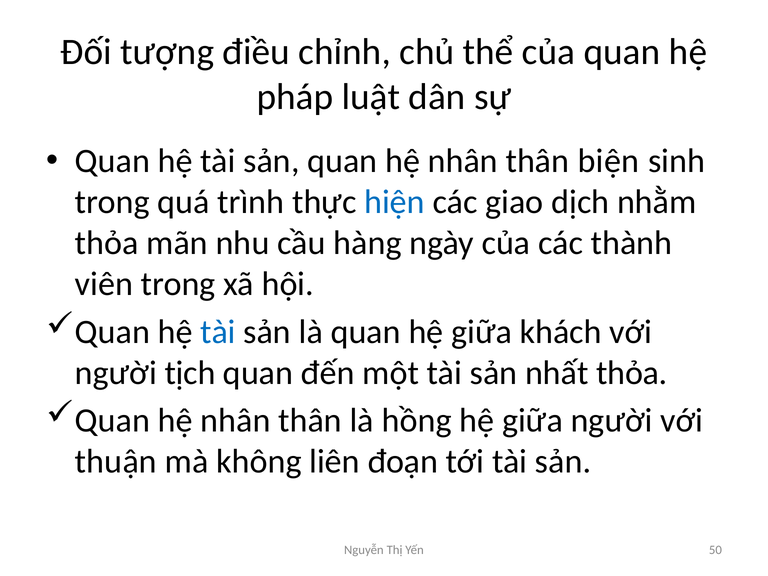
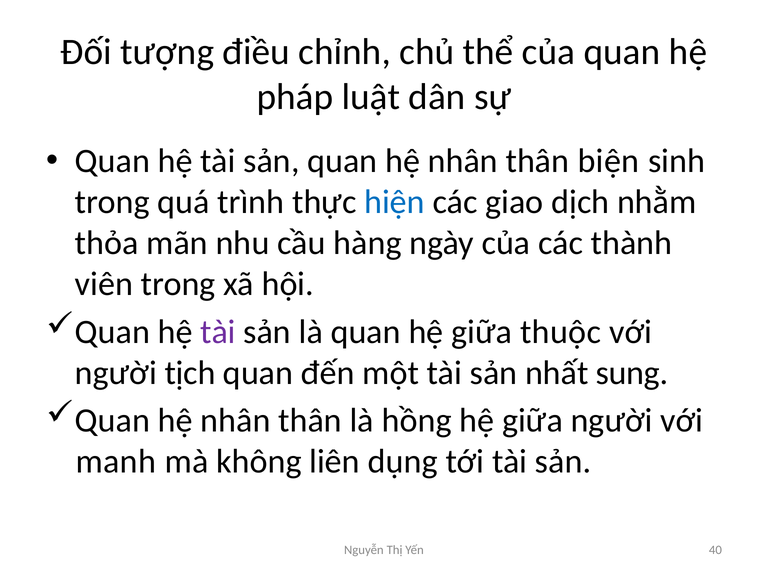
tài at (218, 332) colour: blue -> purple
khách: khách -> thuộc
nhất thỏa: thỏa -> sung
thuận: thuận -> manh
đoạn: đoạn -> dụng
50: 50 -> 40
